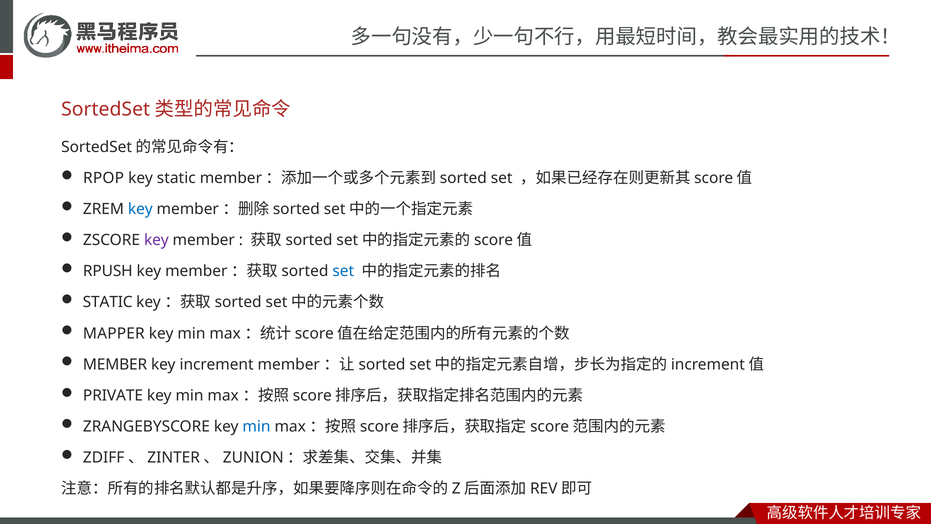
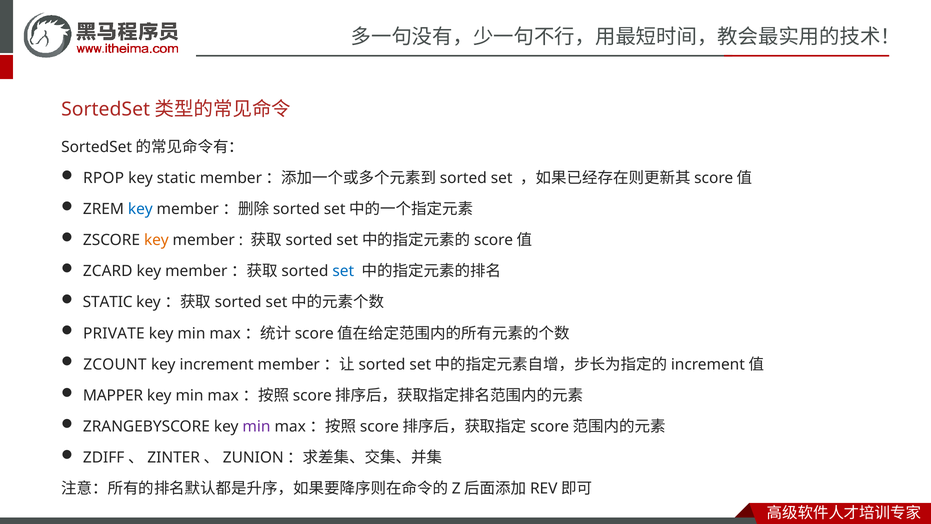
key at (156, 240) colour: purple -> orange
RPUSH: RPUSH -> ZCARD
MAPPER: MAPPER -> PRIVATE
MEMBER at (115, 364): MEMBER -> ZCOUNT
PRIVATE: PRIVATE -> MAPPER
min at (257, 426) colour: blue -> purple
